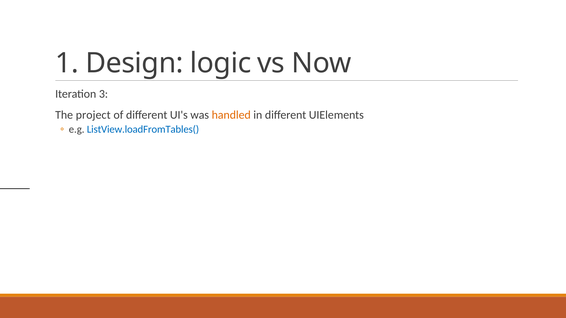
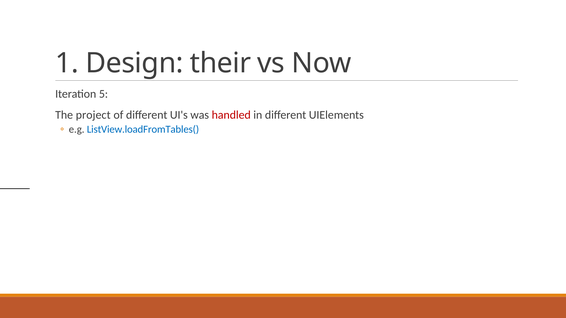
logic: logic -> their
3: 3 -> 5
handled colour: orange -> red
